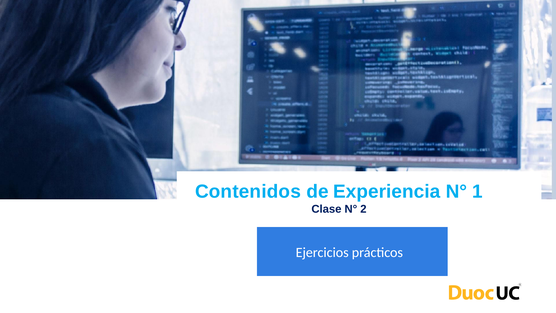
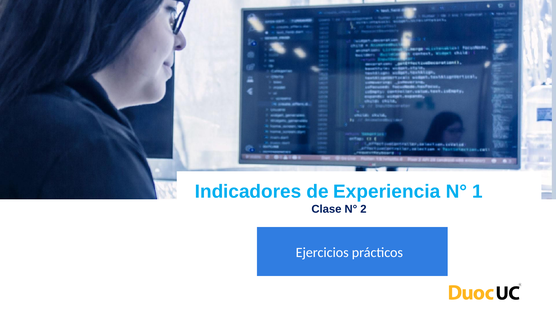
Contenidos: Contenidos -> Indicadores
